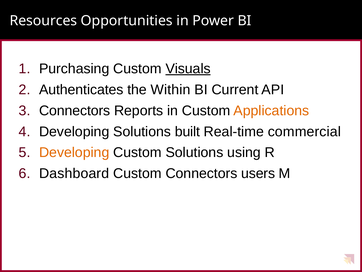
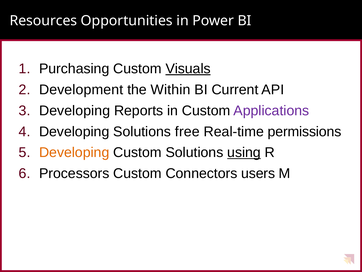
Authenticates: Authenticates -> Development
Connectors at (75, 110): Connectors -> Developing
Applications colour: orange -> purple
built: built -> free
commercial: commercial -> permissions
using underline: none -> present
Dashboard: Dashboard -> Processors
